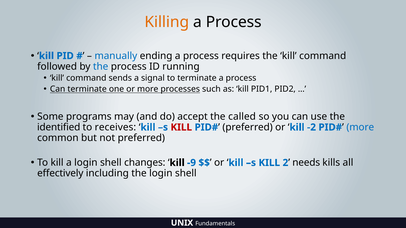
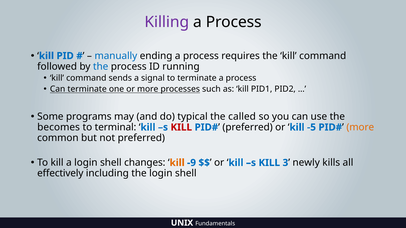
Killing colour: orange -> purple
accept: accept -> typical
identified: identified -> becomes
receives: receives -> terminal
-2: -2 -> -5
more at (360, 127) colour: blue -> orange
kill at (177, 163) colour: black -> orange
2: 2 -> 3
needs: needs -> newly
